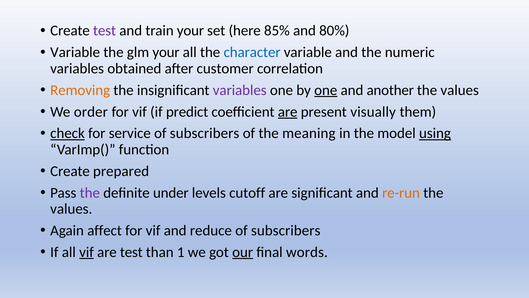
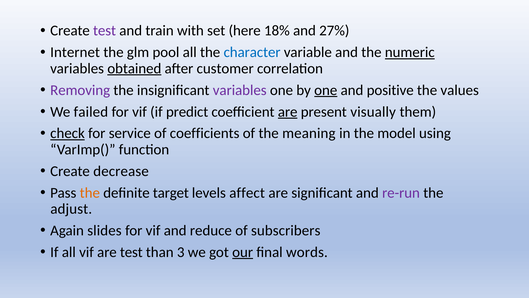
train your: your -> with
85%: 85% -> 18%
80%: 80% -> 27%
Variable at (75, 52): Variable -> Internet
glm your: your -> pool
numeric underline: none -> present
obtained underline: none -> present
Removing colour: orange -> purple
another: another -> positive
order: order -> failed
subscribers at (205, 133): subscribers -> coefficients
using underline: present -> none
prepared: prepared -> decrease
the at (90, 192) colour: purple -> orange
under: under -> target
cutoff: cutoff -> affect
re-run colour: orange -> purple
values at (71, 209): values -> adjust
affect: affect -> slides
vif at (86, 252) underline: present -> none
1: 1 -> 3
